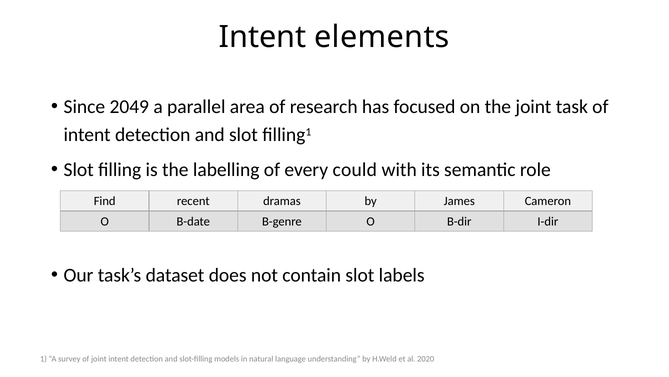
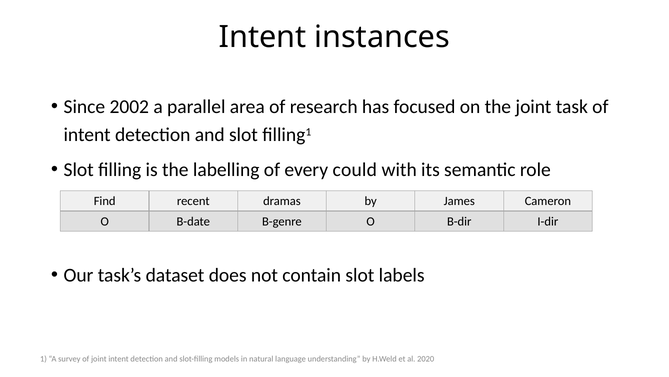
elements: elements -> instances
2049: 2049 -> 2002
